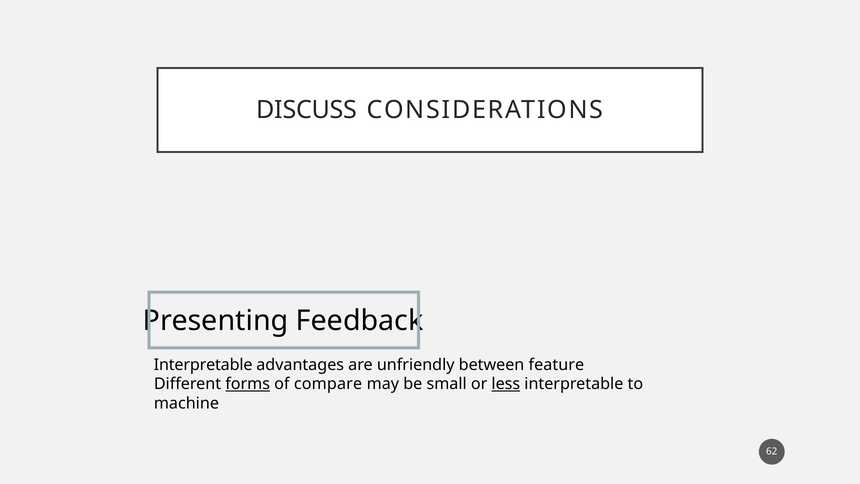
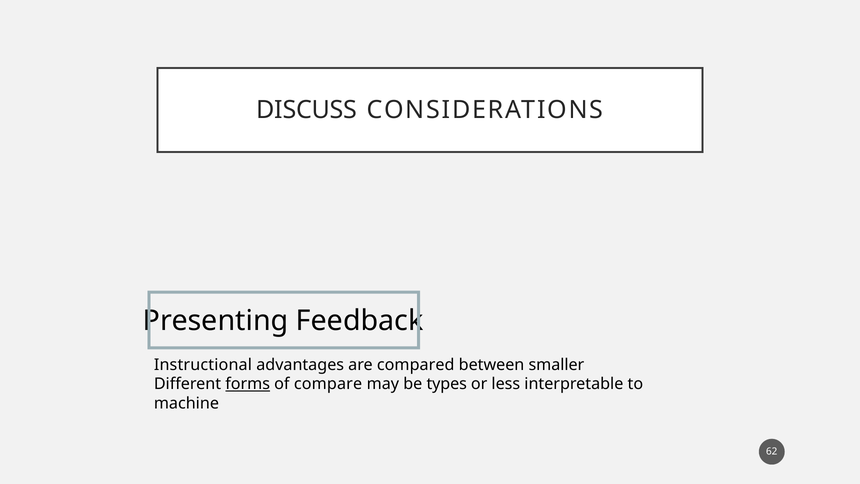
Interpretable at (203, 365): Interpretable -> Instructional
unfriendly: unfriendly -> compared
feature: feature -> smaller
small: small -> types
less underline: present -> none
